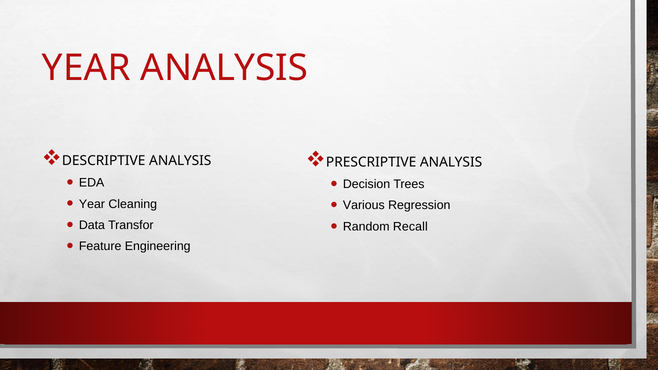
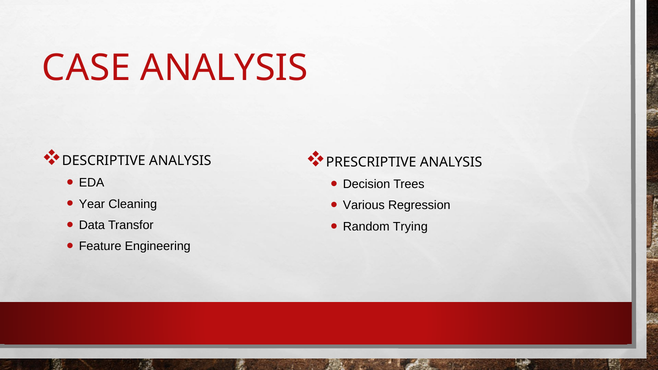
YEAR at (86, 68): YEAR -> CASE
Recall: Recall -> Trying
